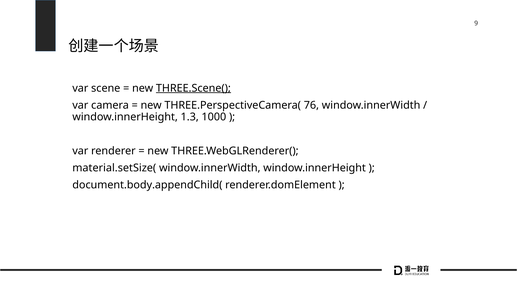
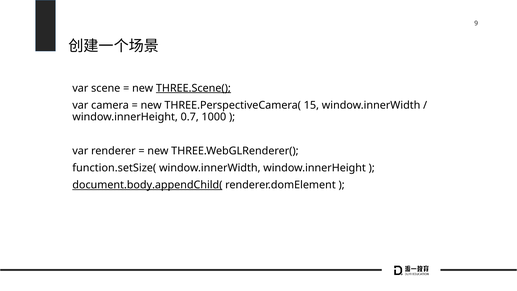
76: 76 -> 15
1.3: 1.3 -> 0.7
material.setSize(: material.setSize( -> function.setSize(
document.body.appendChild( underline: none -> present
